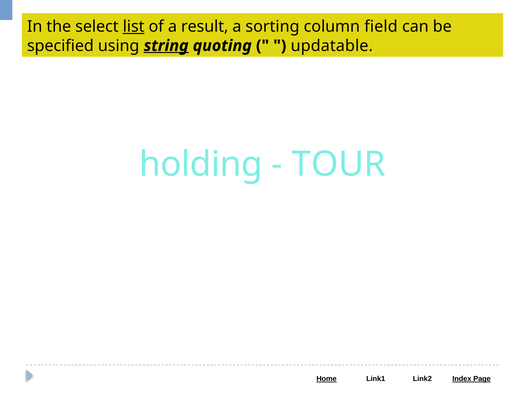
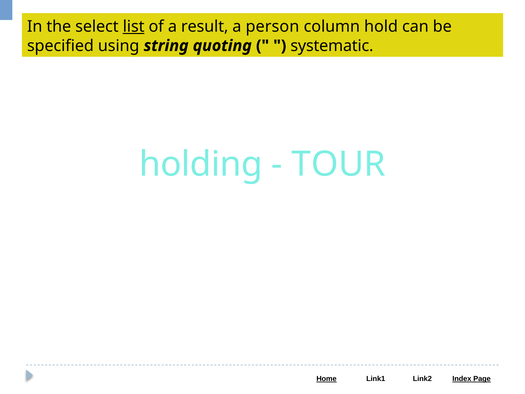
sorting: sorting -> person
field: field -> hold
string underline: present -> none
updatable: updatable -> systematic
